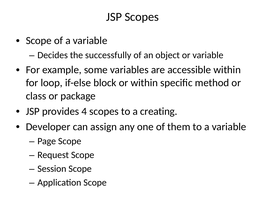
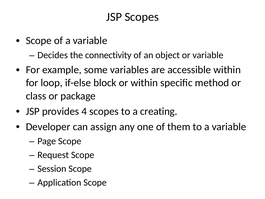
successfully: successfully -> connectivity
